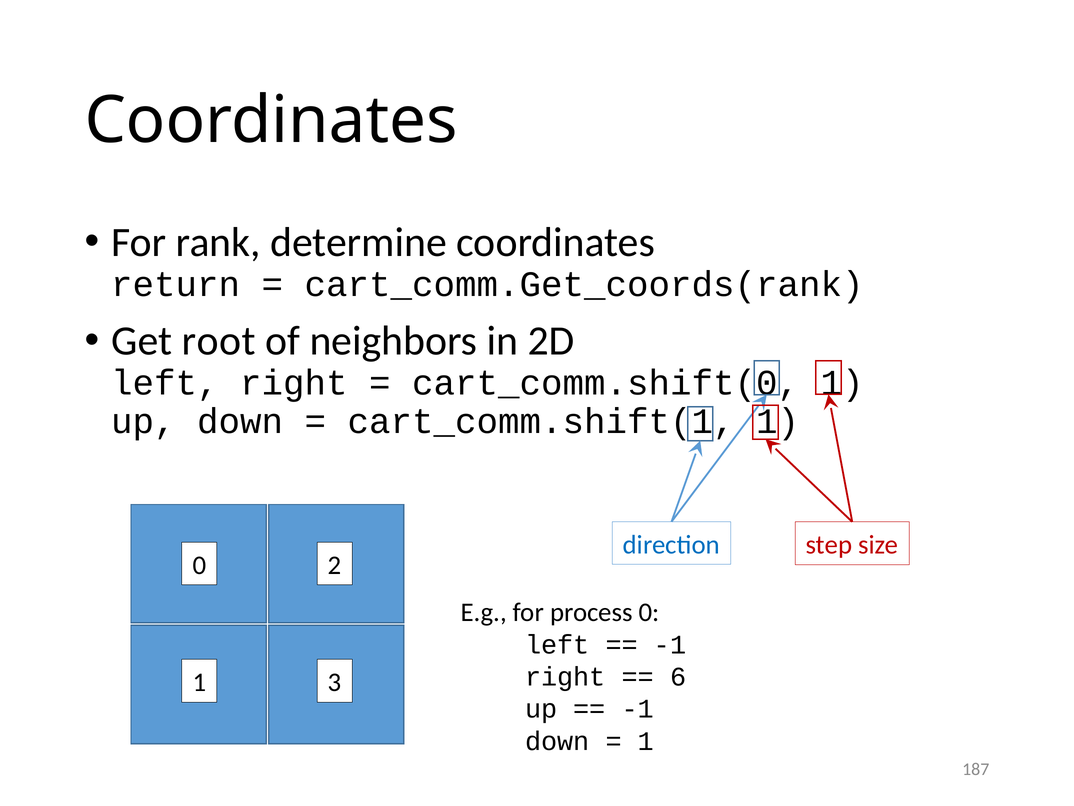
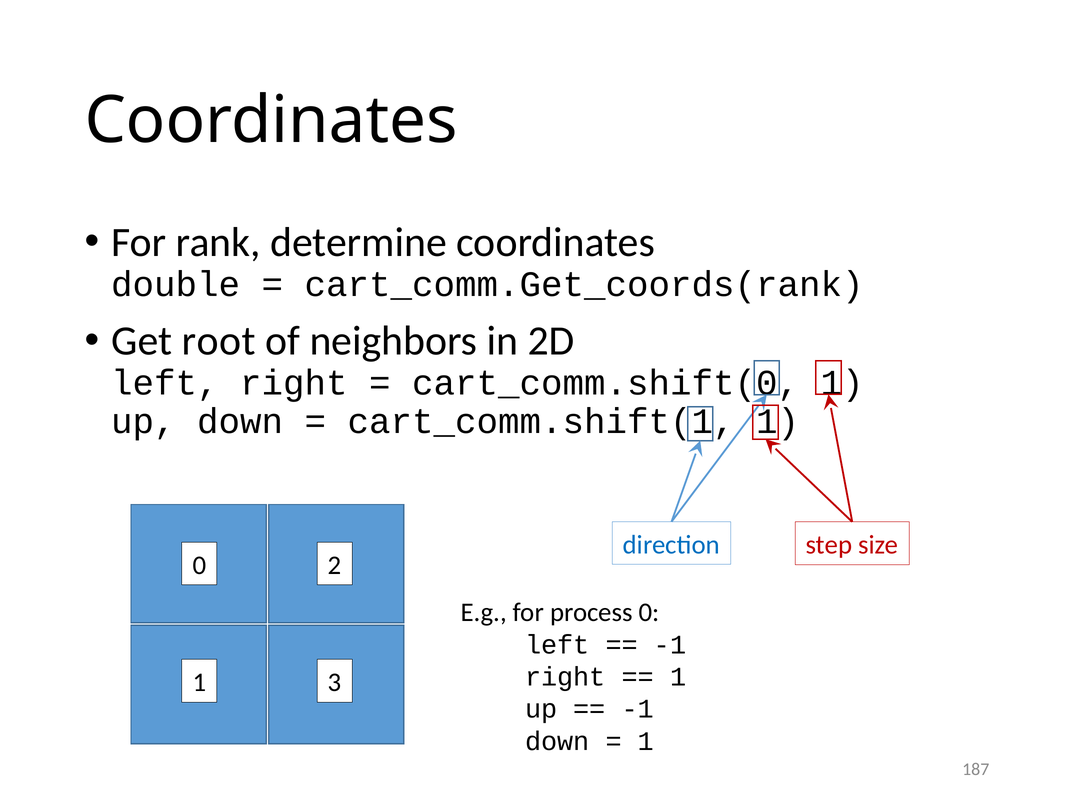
return: return -> double
6 at (678, 676): 6 -> 1
